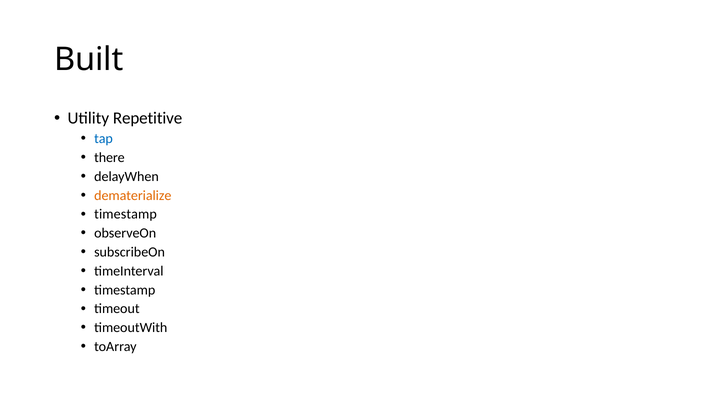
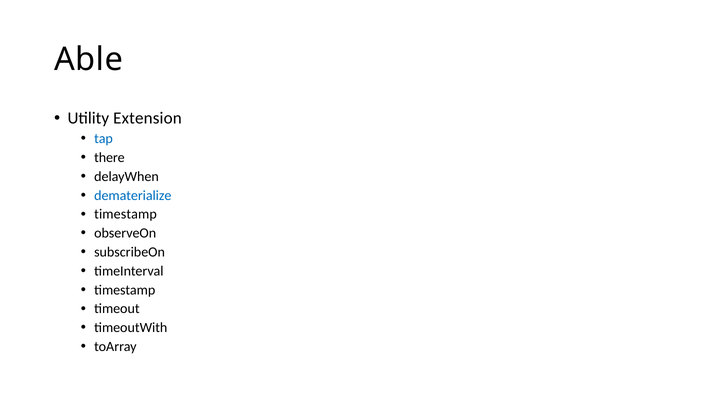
Built: Built -> Able
Repetitive: Repetitive -> Extension
dematerialize colour: orange -> blue
